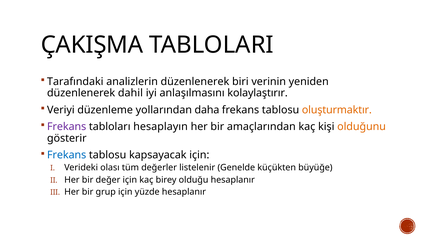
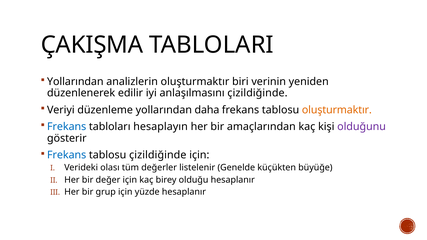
Tarafındaki at (75, 82): Tarafındaki -> Yollarından
analizlerin düzenlenerek: düzenlenerek -> oluşturmaktır
dahil: dahil -> edilir
anlaşılmasını kolaylaştırır: kolaylaştırır -> çizildiğinde
Frekans at (67, 127) colour: purple -> blue
olduğunu colour: orange -> purple
tablosu kapsayacak: kapsayacak -> çizildiğinde
